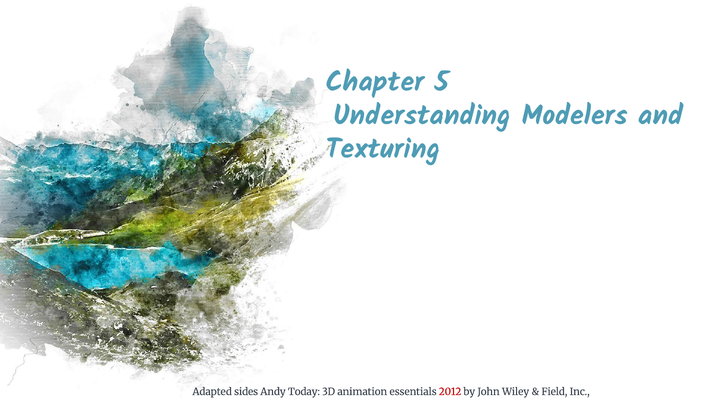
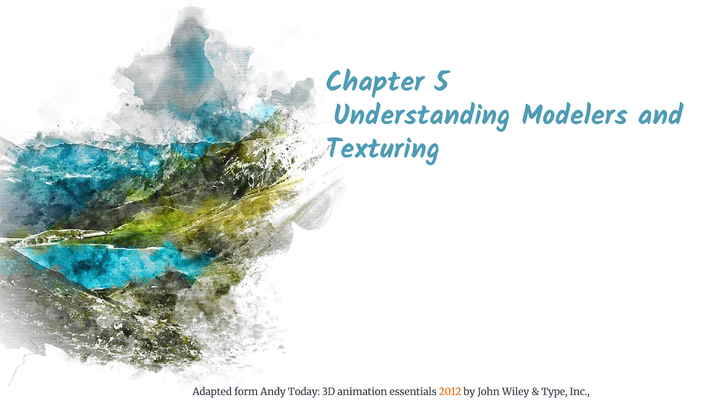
sides: sides -> form
2012 colour: red -> orange
Field: Field -> Type
